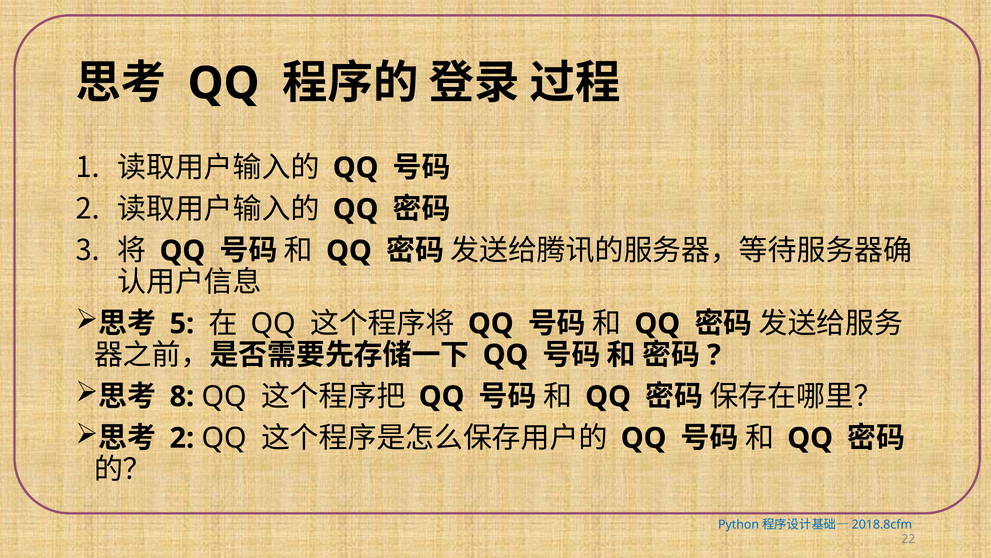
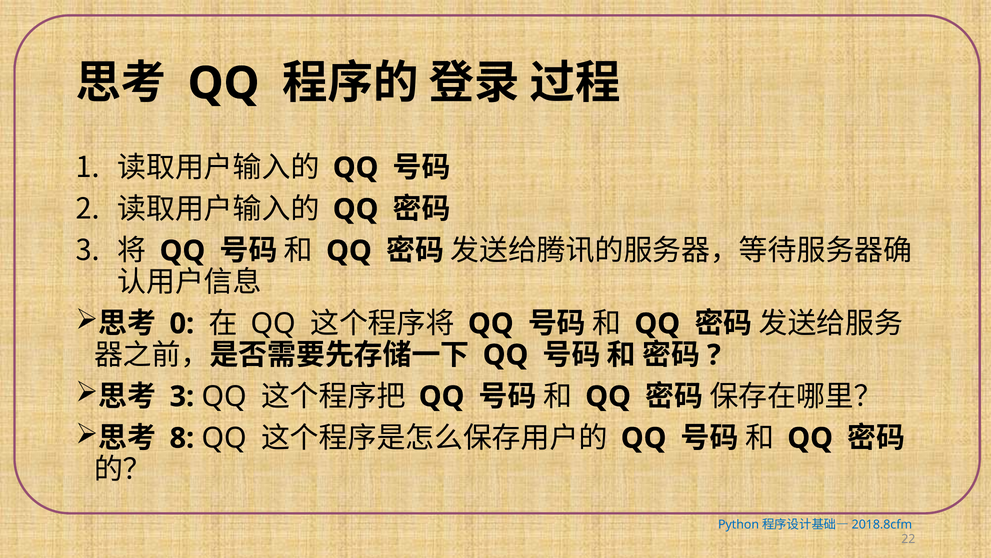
5: 5 -> 0
8 at (182, 396): 8 -> 3
2 at (182, 438): 2 -> 8
